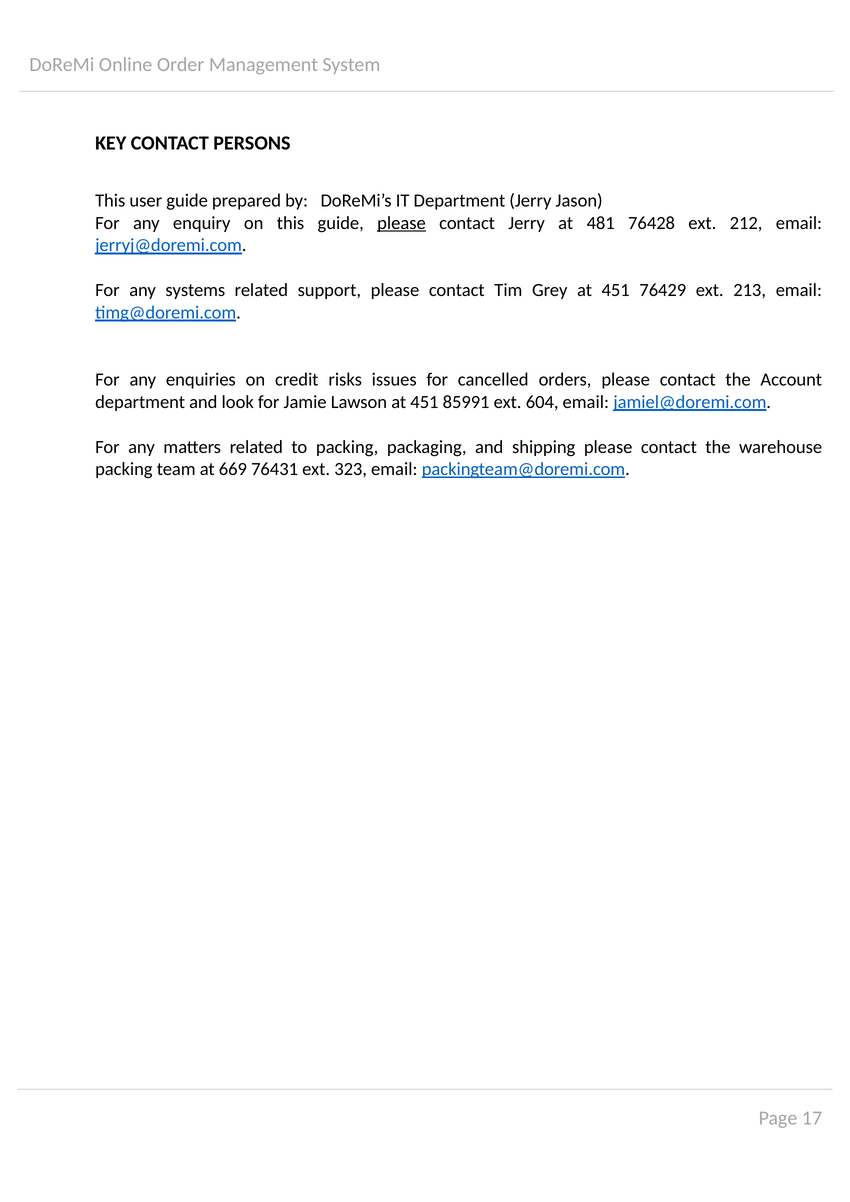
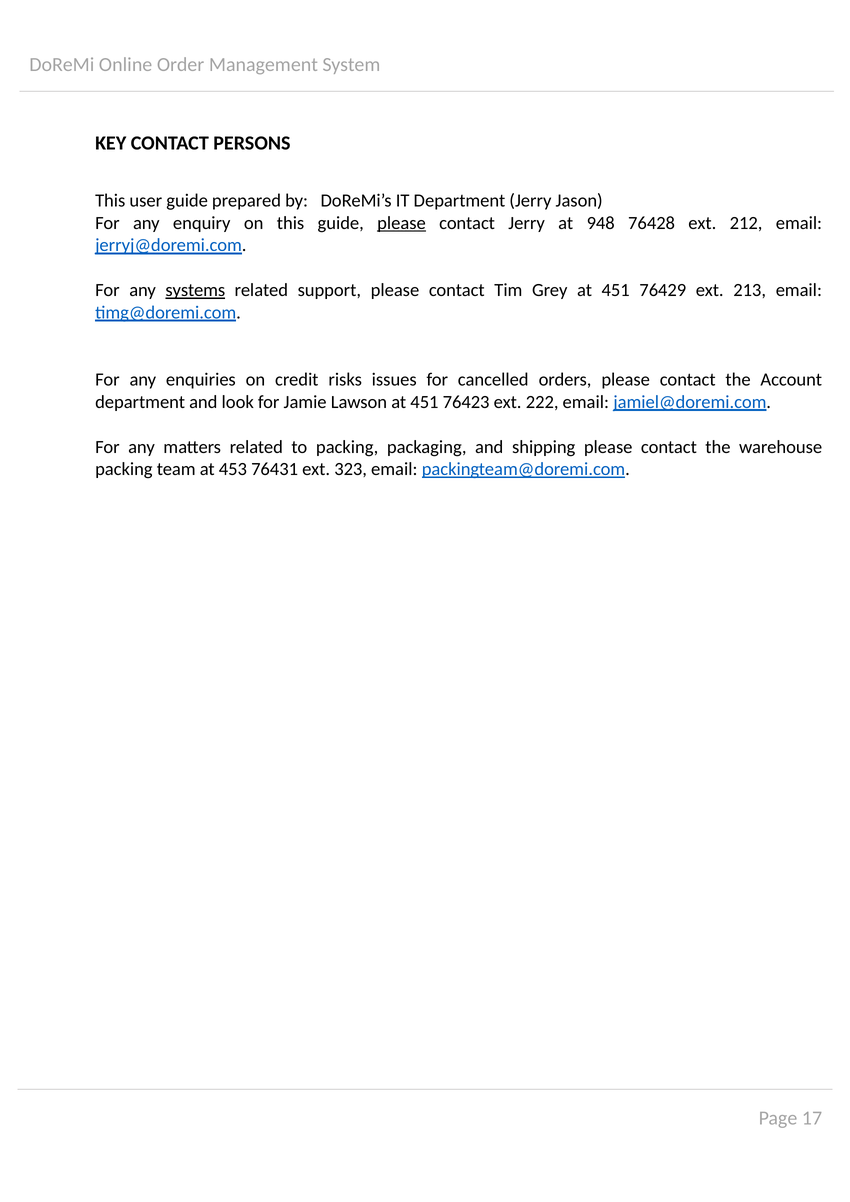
481: 481 -> 948
systems underline: none -> present
85991: 85991 -> 76423
604: 604 -> 222
669: 669 -> 453
